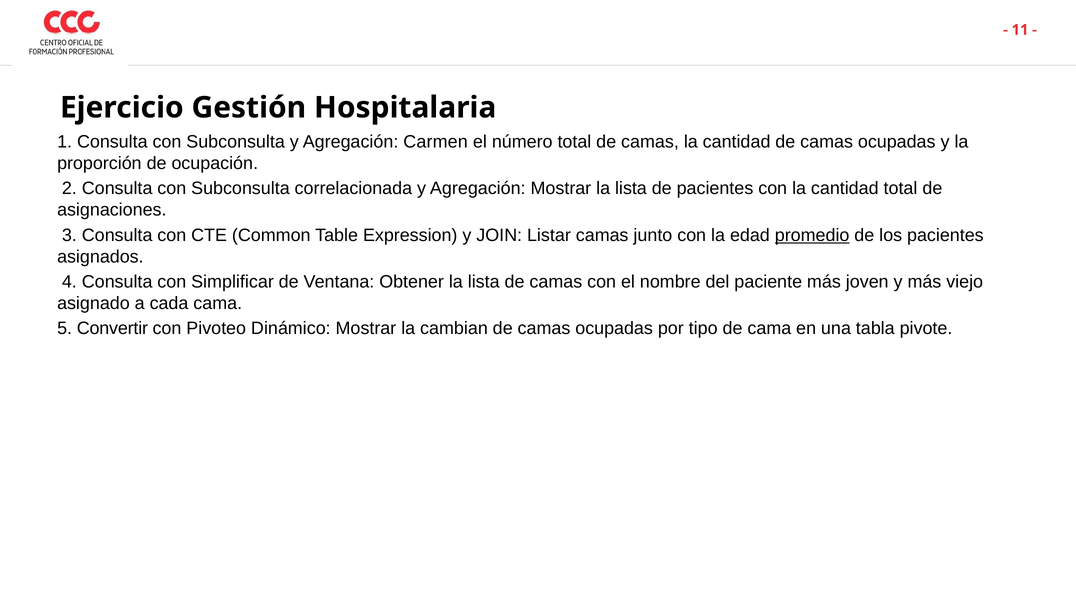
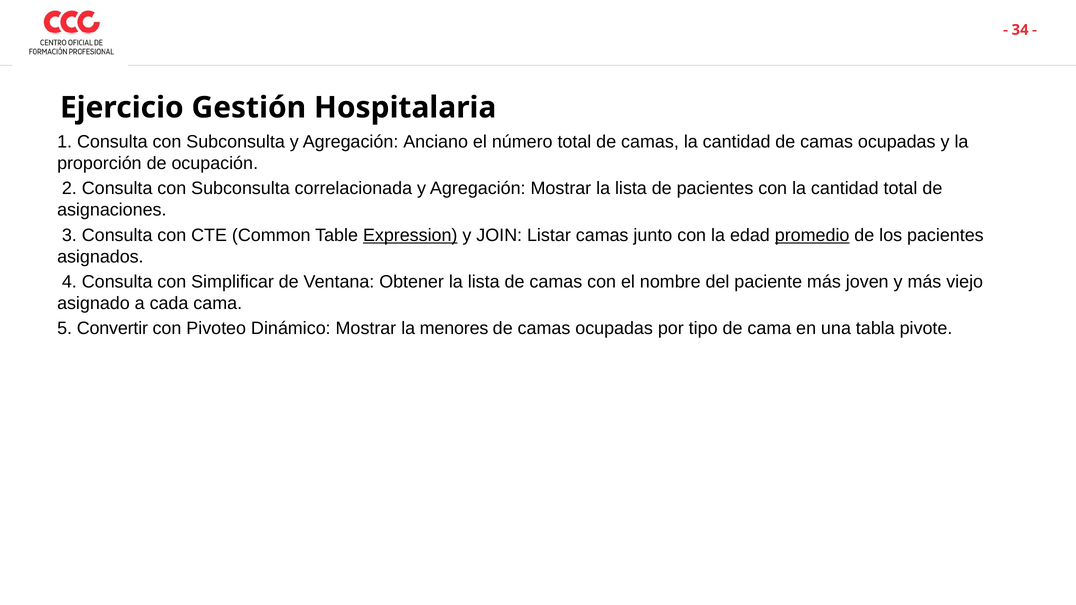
11: 11 -> 34
Carmen: Carmen -> Anciano
Expression underline: none -> present
cambian: cambian -> menores
